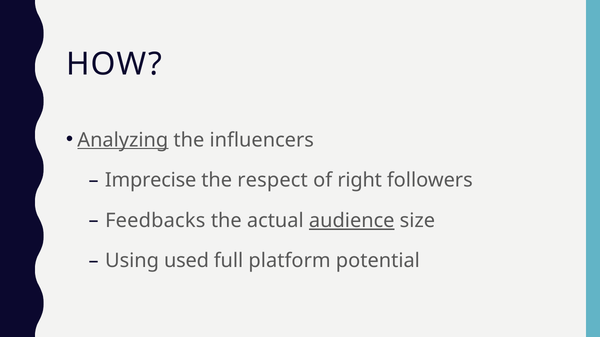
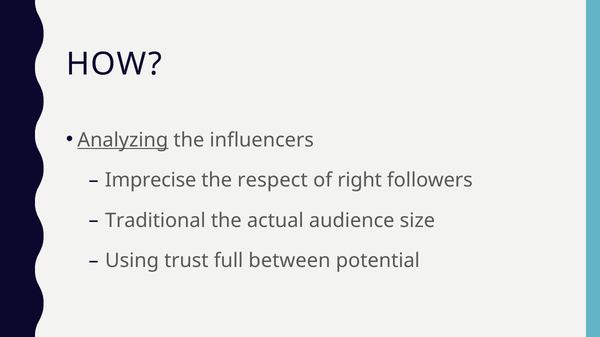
Feedbacks: Feedbacks -> Traditional
audience underline: present -> none
used: used -> trust
platform: platform -> between
